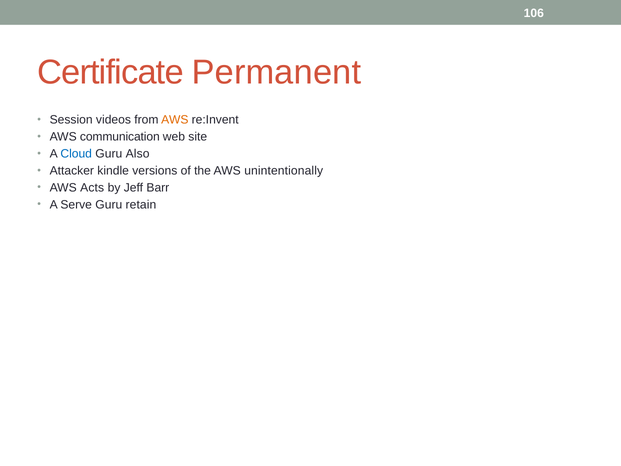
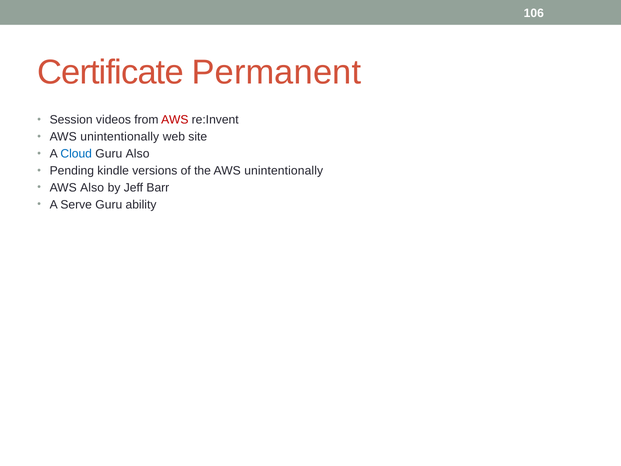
AWS at (175, 120) colour: orange -> red
communication at (120, 137): communication -> unintentionally
Attacker: Attacker -> Pending
AWS Acts: Acts -> Also
retain: retain -> ability
